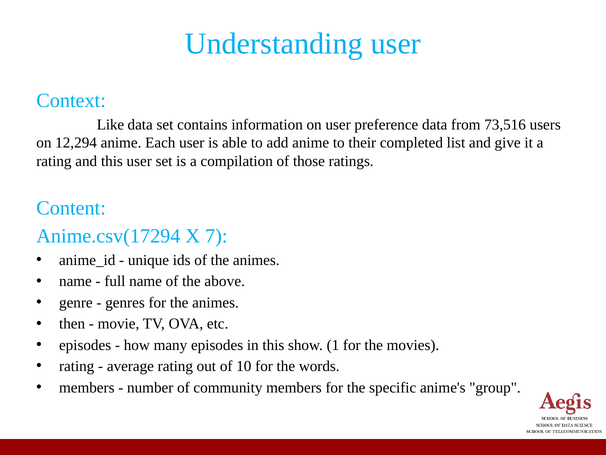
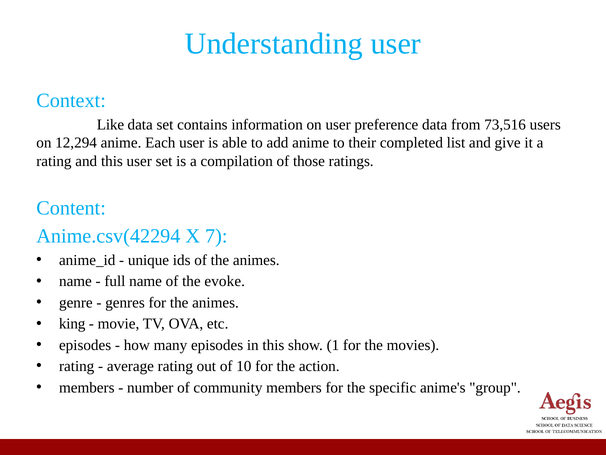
Anime.csv(17294: Anime.csv(17294 -> Anime.csv(42294
above: above -> evoke
then: then -> king
words: words -> action
